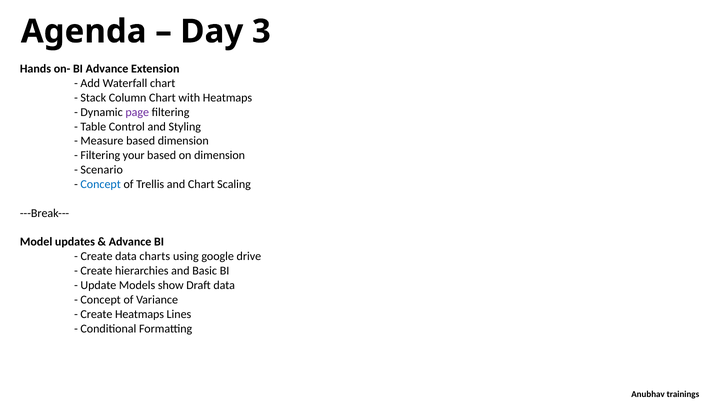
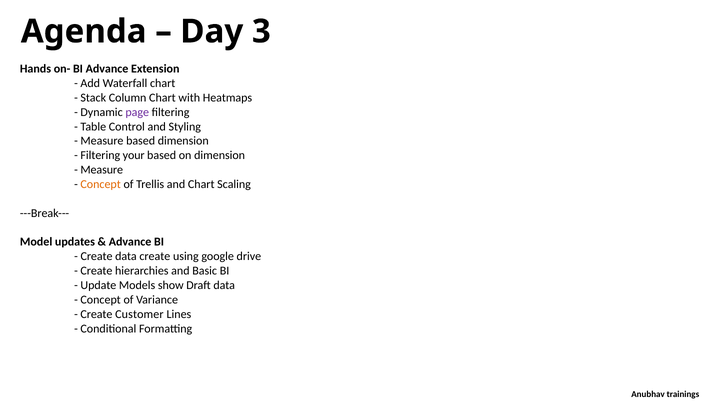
Scenario at (102, 170): Scenario -> Measure
Concept at (101, 184) colour: blue -> orange
data charts: charts -> create
Create Heatmaps: Heatmaps -> Customer
